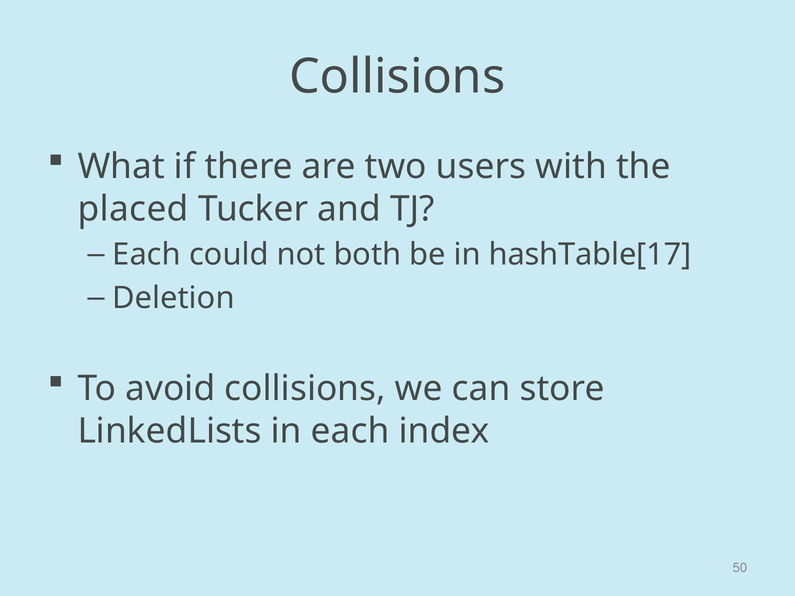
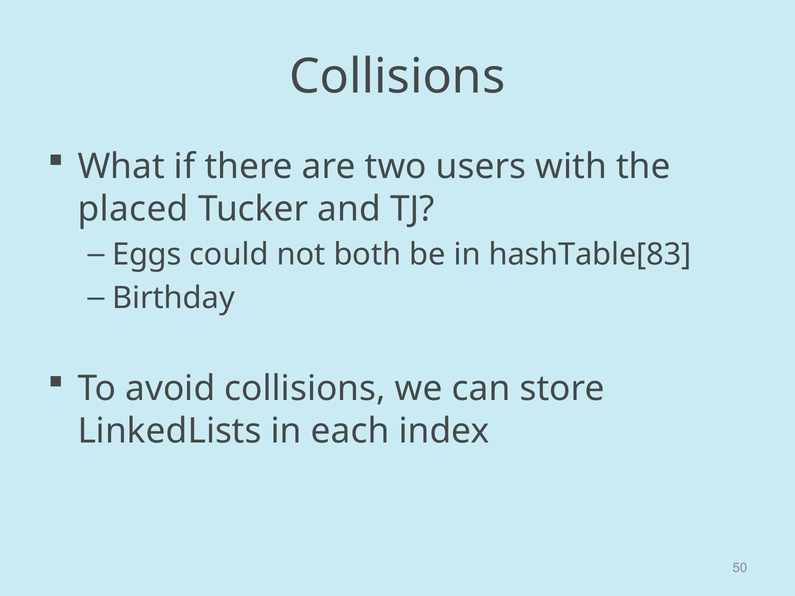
Each at (147, 255): Each -> Eggs
hashTable[17: hashTable[17 -> hashTable[83
Deletion: Deletion -> Birthday
